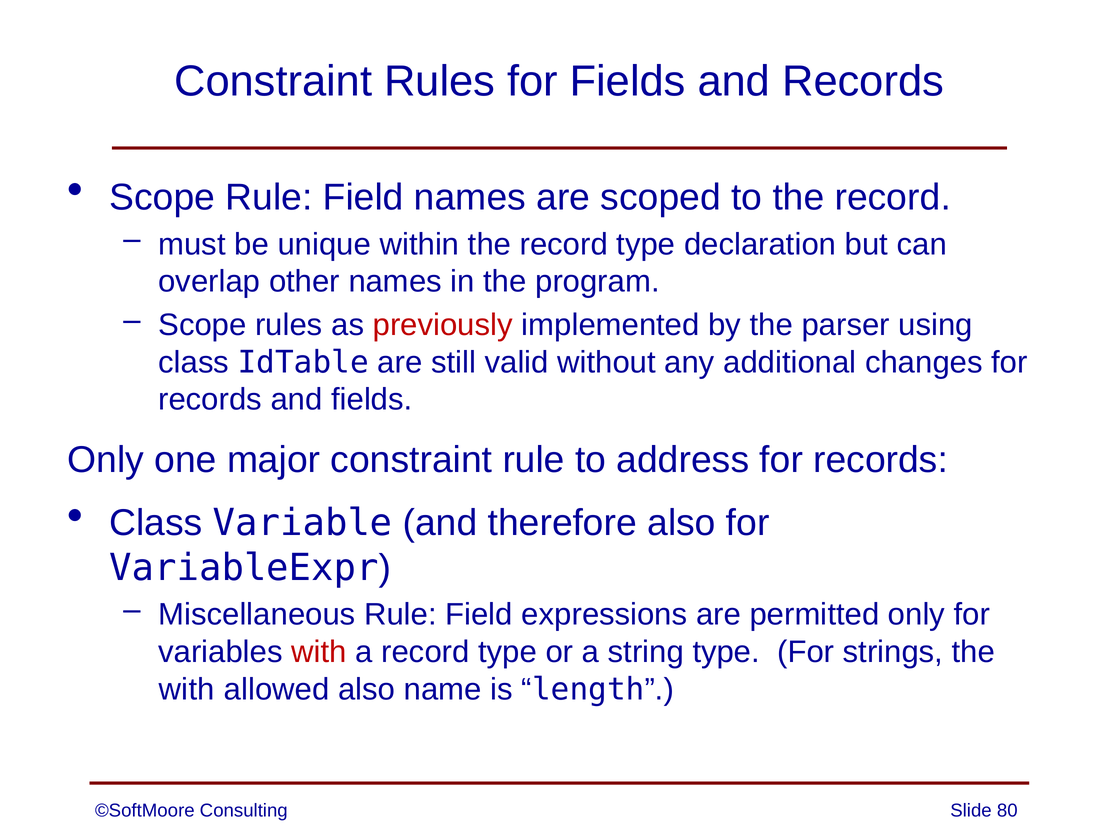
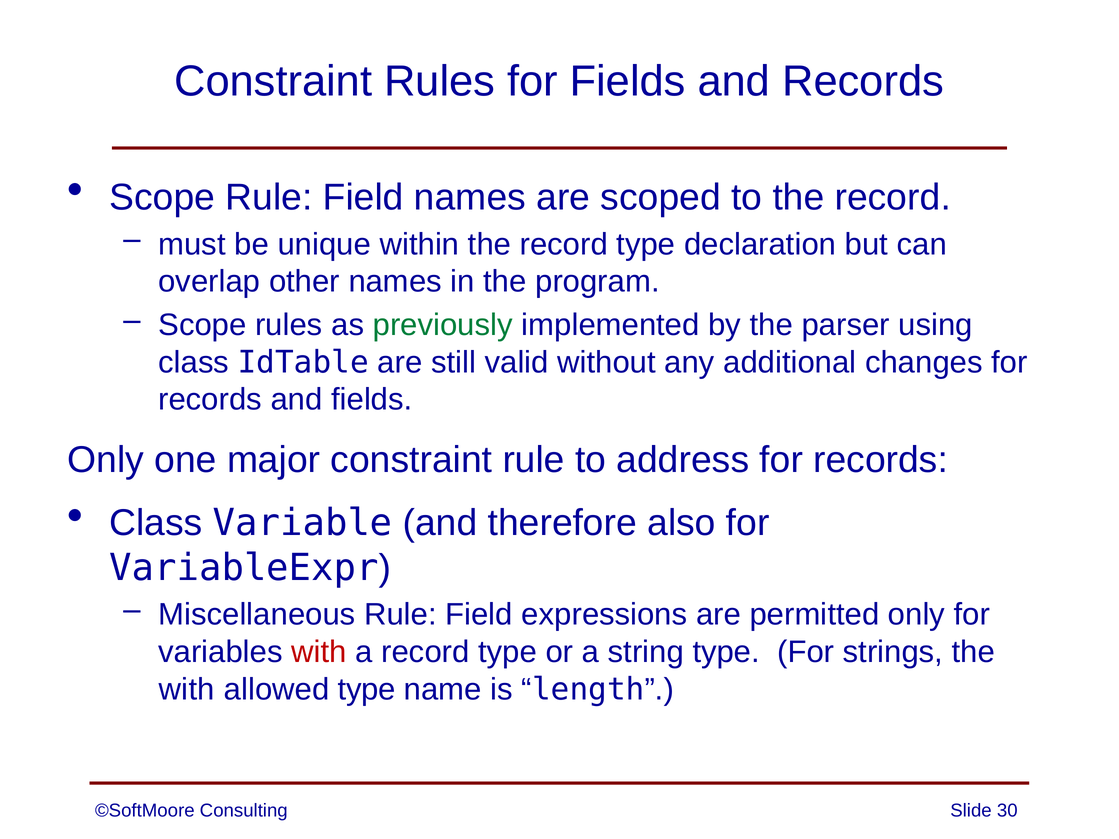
previously colour: red -> green
allowed also: also -> type
80: 80 -> 30
